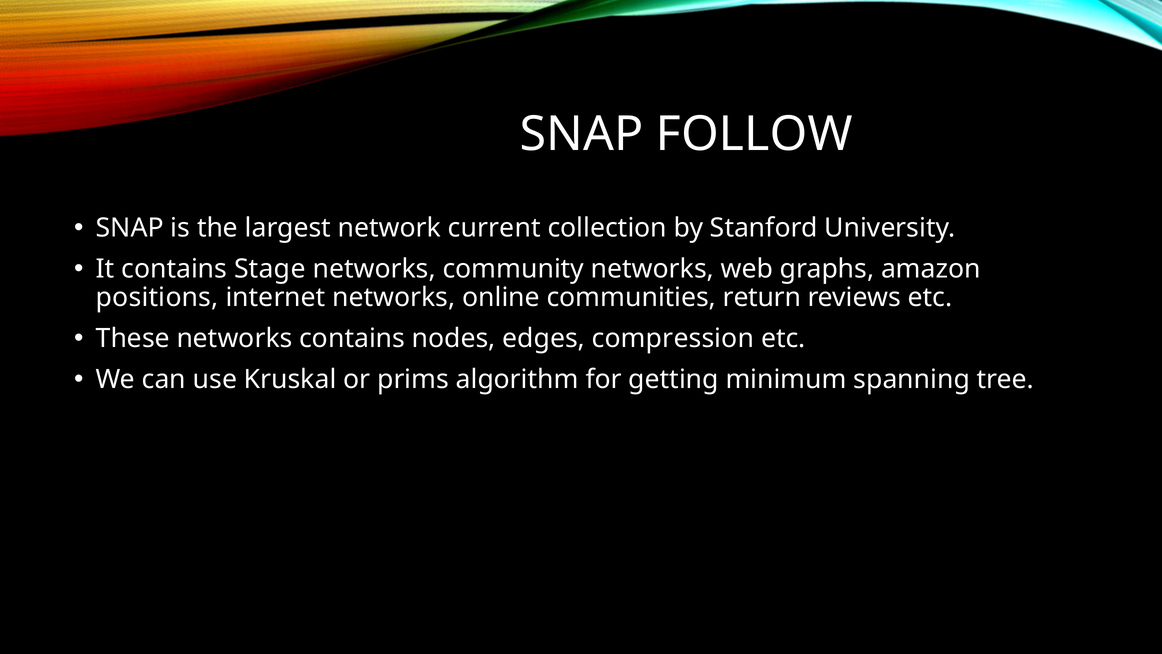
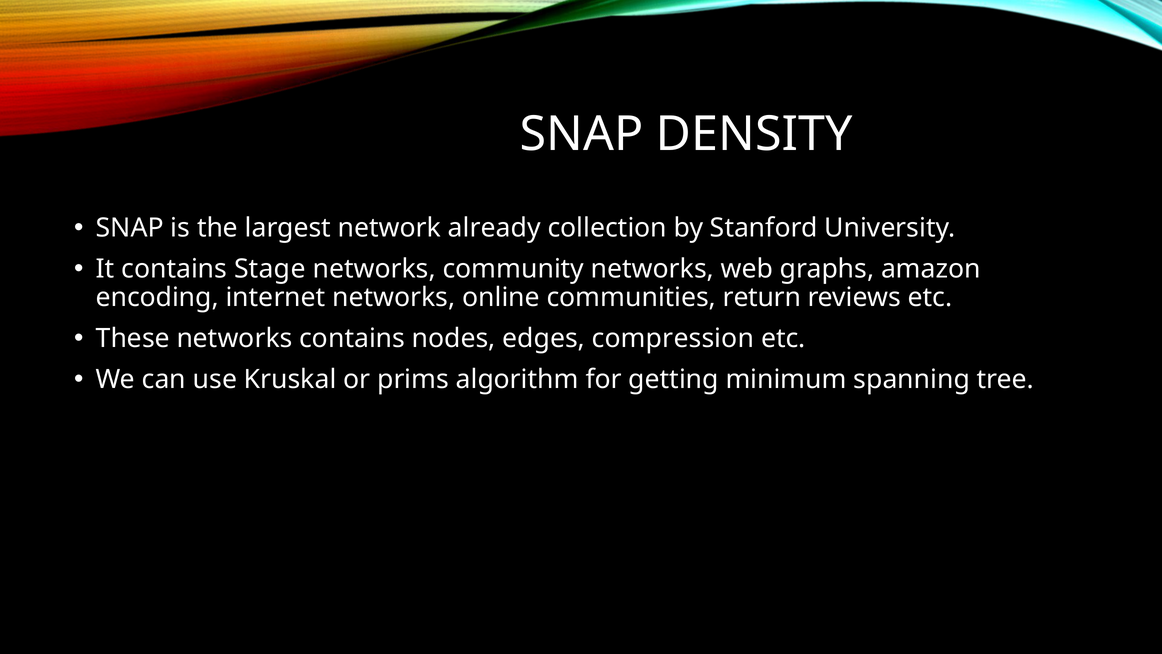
FOLLOW: FOLLOW -> DENSITY
current: current -> already
positions: positions -> encoding
